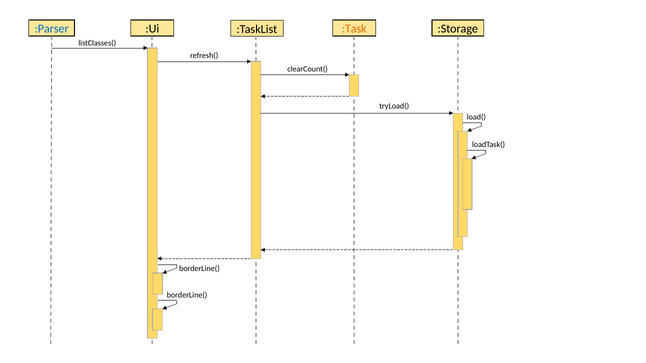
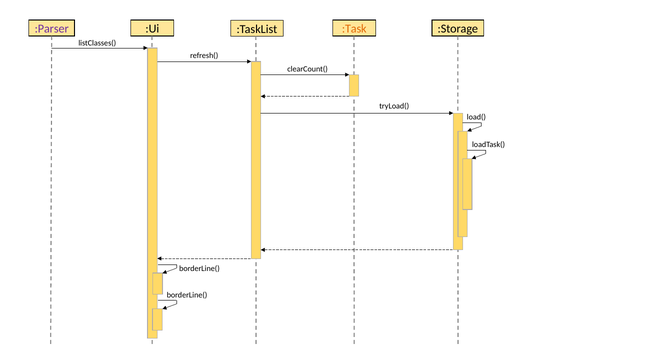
:Parser colour: blue -> purple
